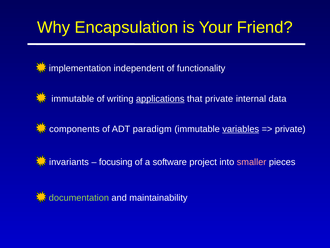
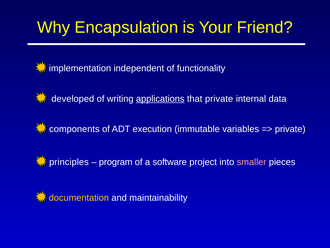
immutable at (73, 99): immutable -> developed
paradigm: paradigm -> execution
variables underline: present -> none
invariants: invariants -> principles
focusing: focusing -> program
documentation colour: light green -> yellow
